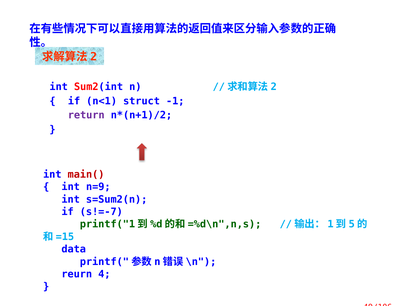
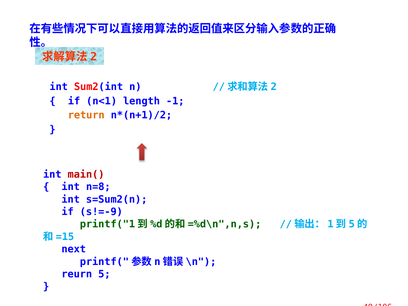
struct: struct -> length
return colour: purple -> orange
n=9: n=9 -> n=8
s!=-7: s!=-7 -> s!=-9
data: data -> next
4: 4 -> 5
